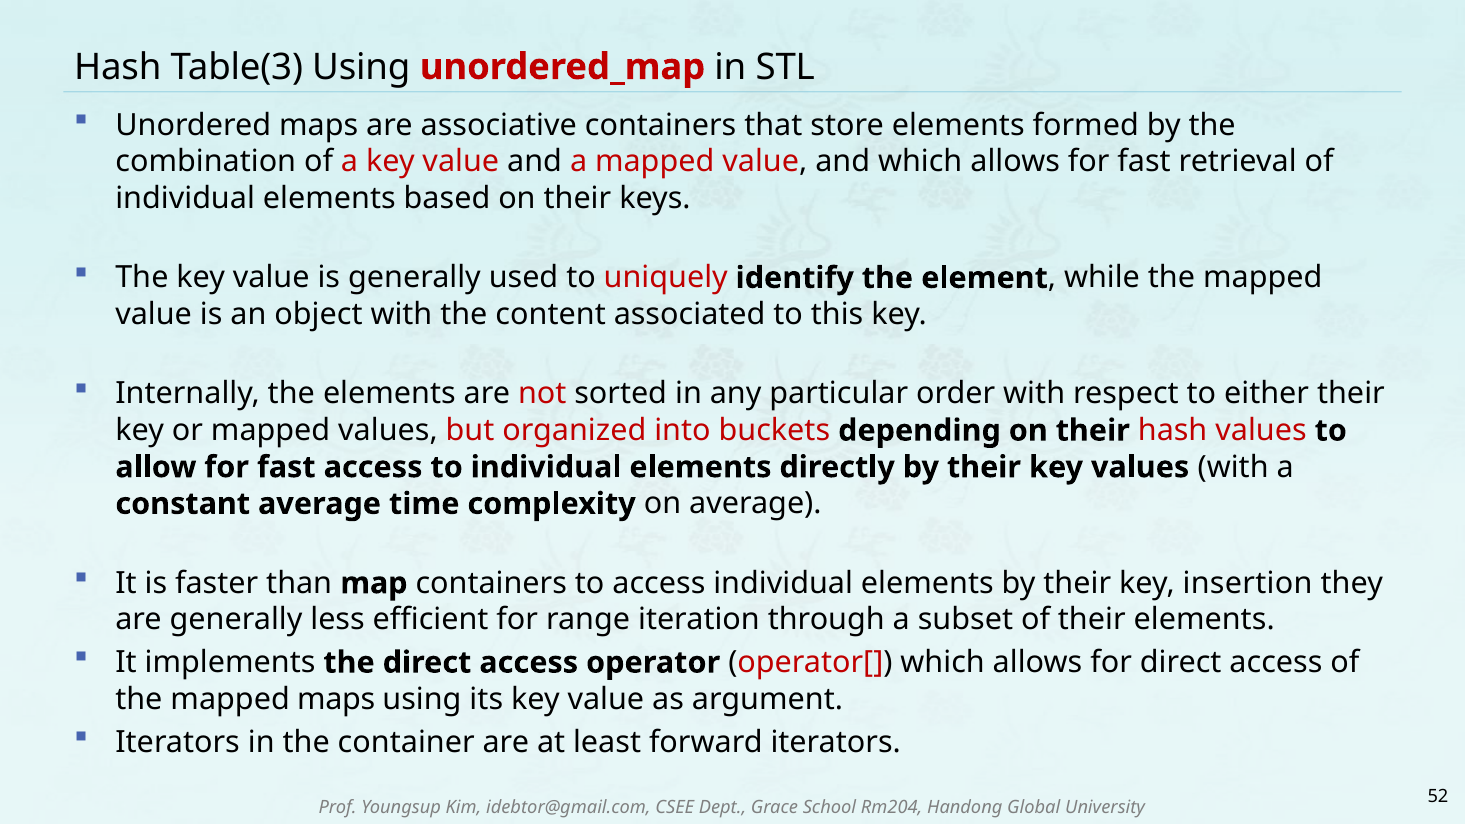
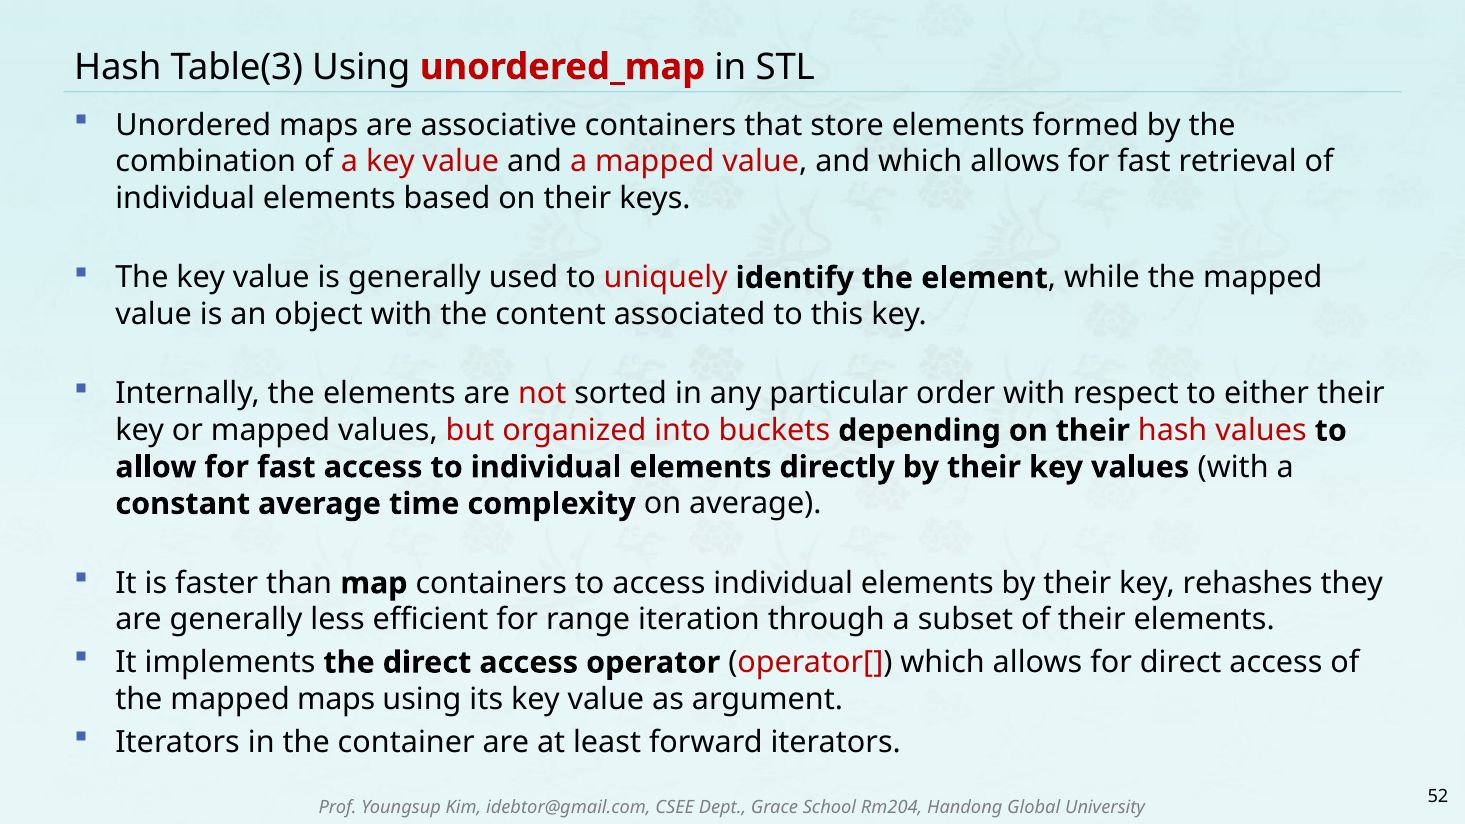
insertion: insertion -> rehashes
